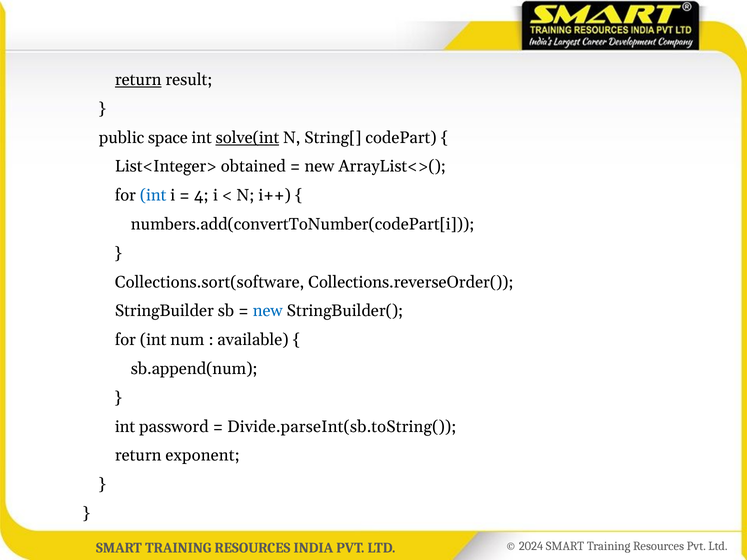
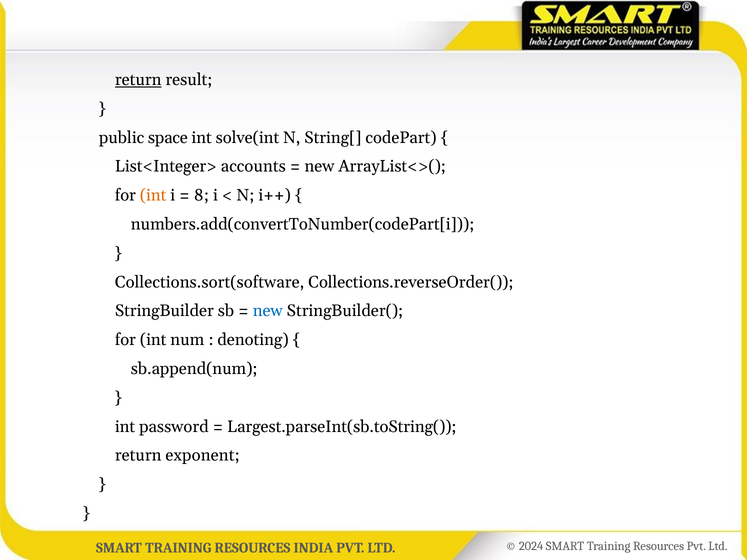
solve(int underline: present -> none
obtained: obtained -> accounts
int at (153, 196) colour: blue -> orange
4: 4 -> 8
available: available -> denoting
Divide.parseInt(sb.toString(: Divide.parseInt(sb.toString( -> Largest.parseInt(sb.toString(
